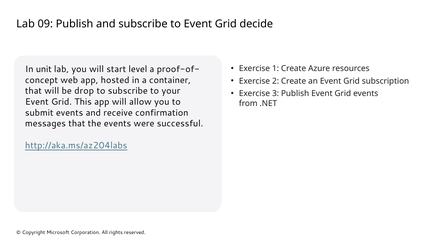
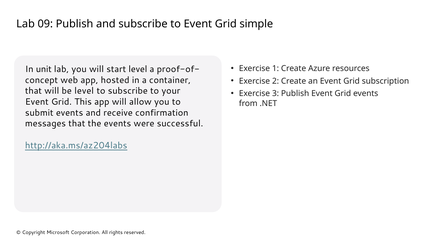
decide: decide -> simple
be drop: drop -> level
